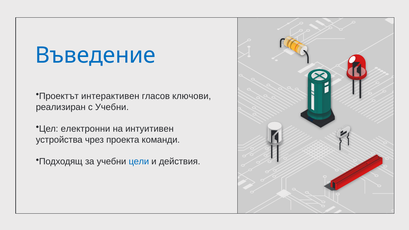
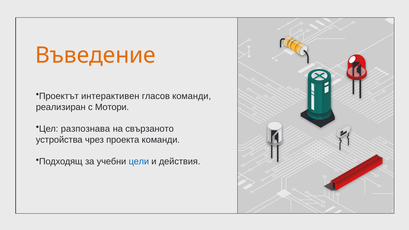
Въведение colour: blue -> orange
гласов ключови: ключови -> команди
с Учебни: Учебни -> Мотори
електронни: електронни -> разпознава
интуитивен: интуитивен -> свързаното
